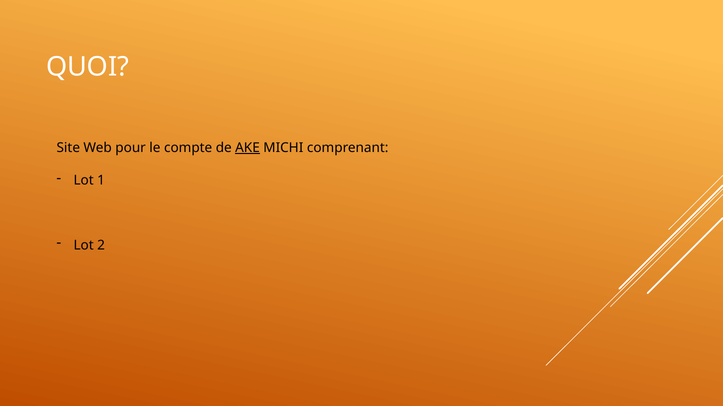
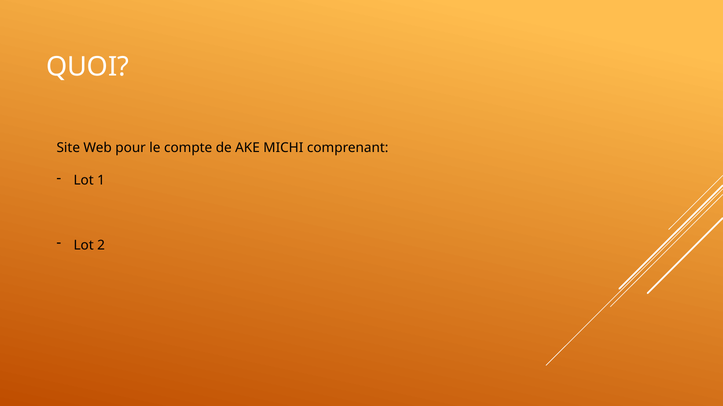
AKE underline: present -> none
